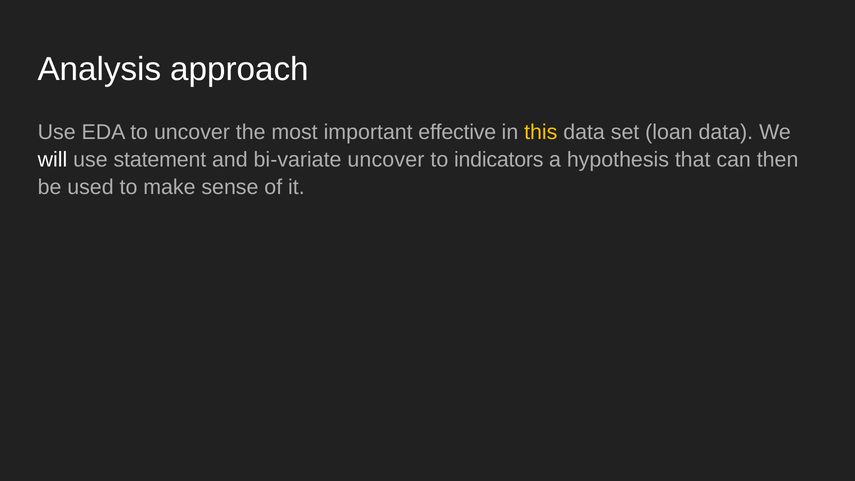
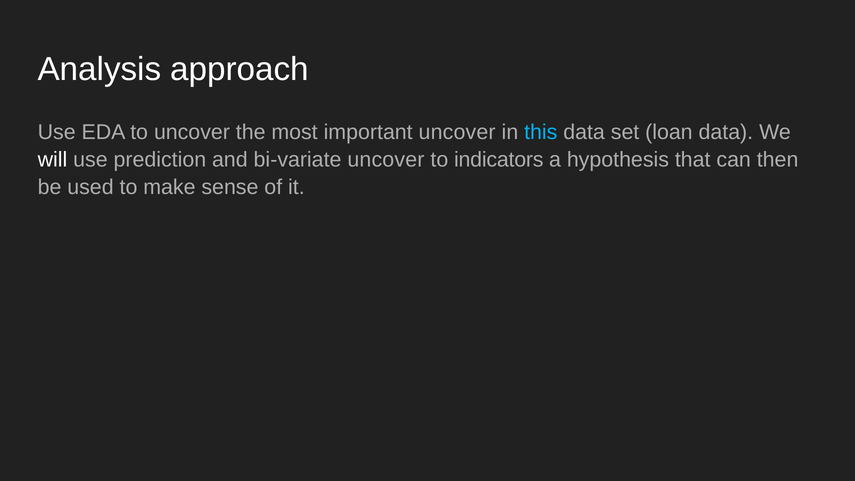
important effective: effective -> uncover
this colour: yellow -> light blue
statement: statement -> prediction
